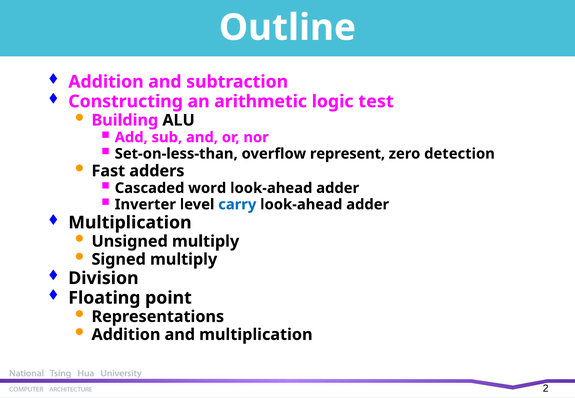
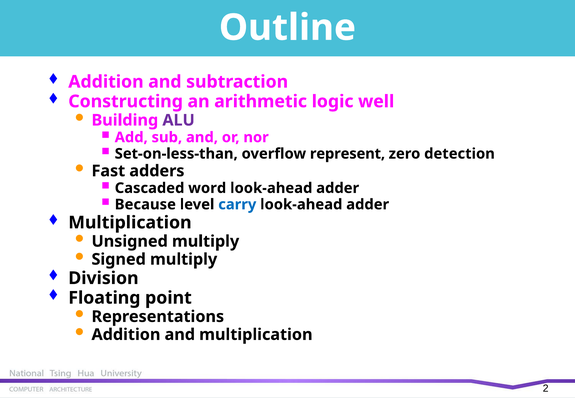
test: test -> well
ALU colour: black -> purple
Inverter: Inverter -> Because
